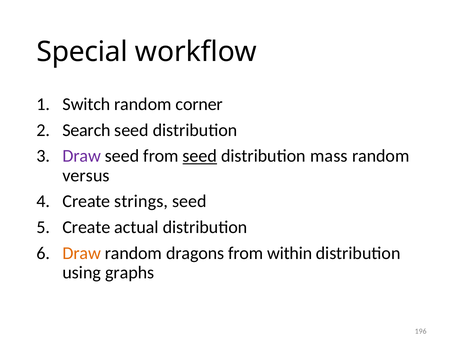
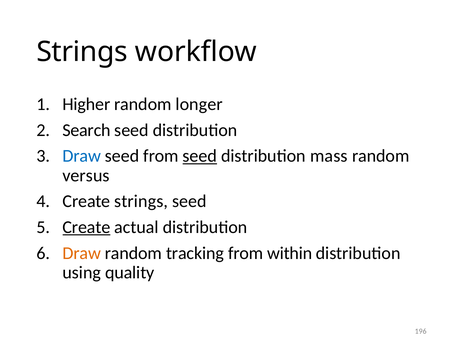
Special at (82, 52): Special -> Strings
Switch: Switch -> Higher
corner: corner -> longer
Draw at (82, 156) colour: purple -> blue
Create at (86, 227) underline: none -> present
dragons: dragons -> tracking
graphs: graphs -> quality
